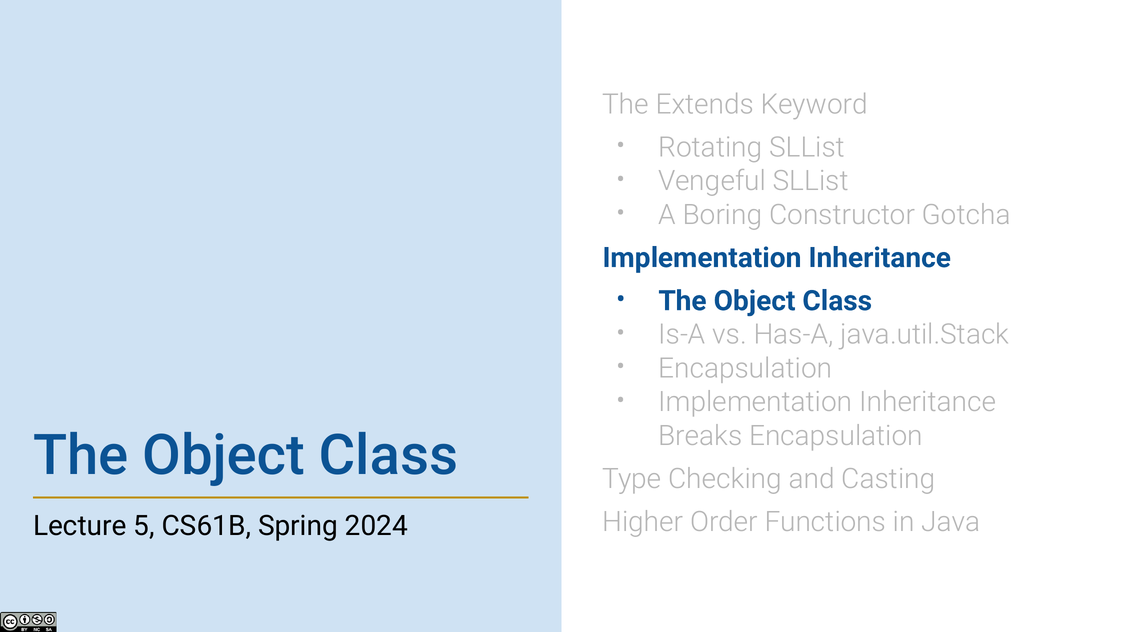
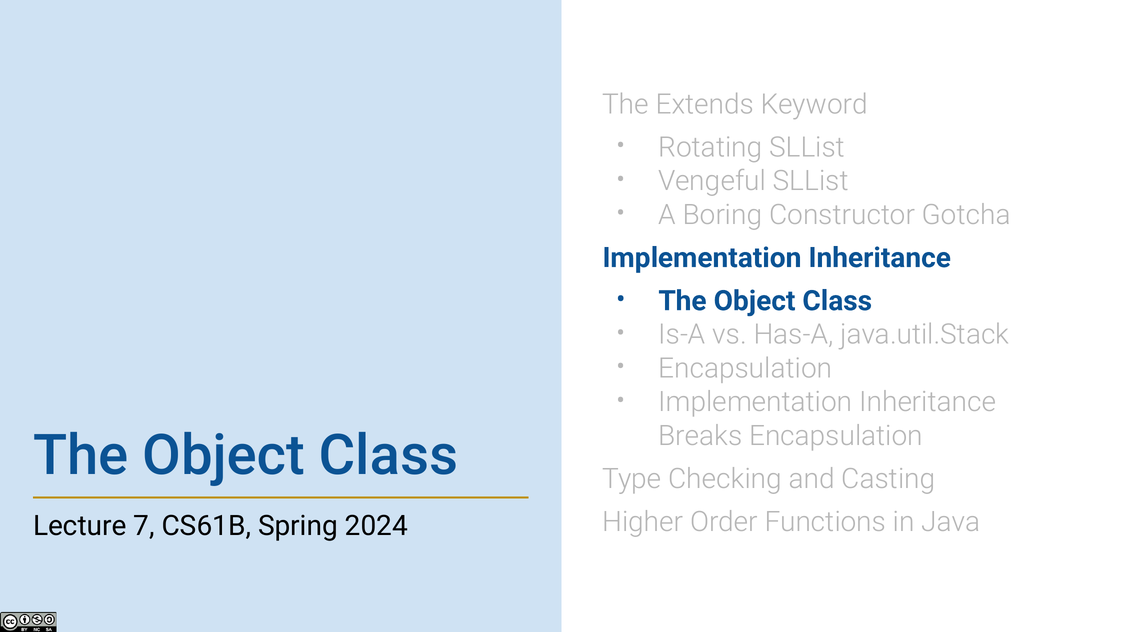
5: 5 -> 7
